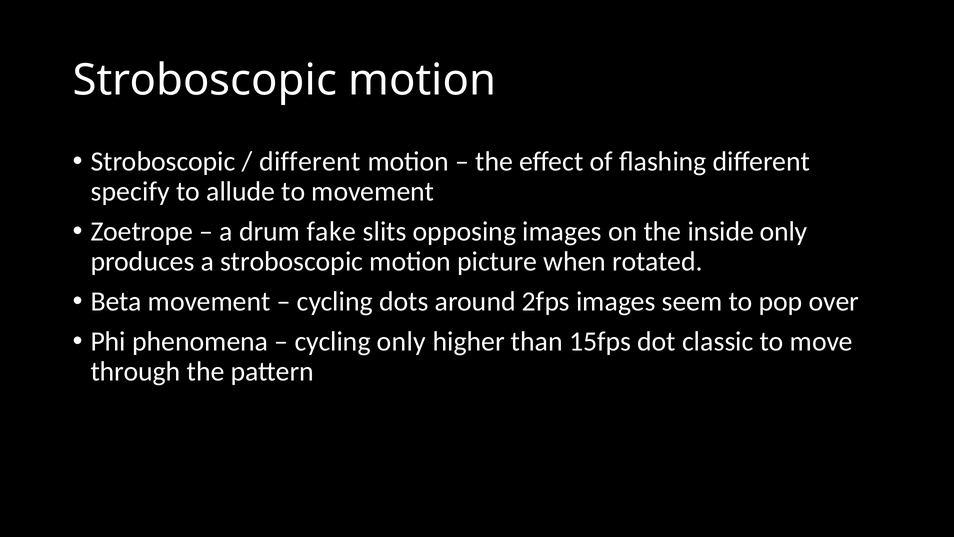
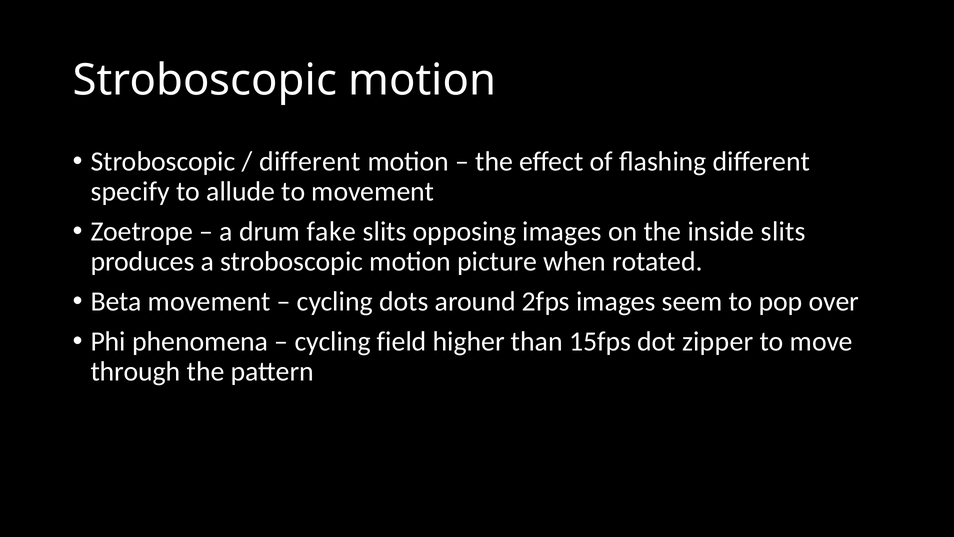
inside only: only -> slits
cycling only: only -> field
classic: classic -> zipper
